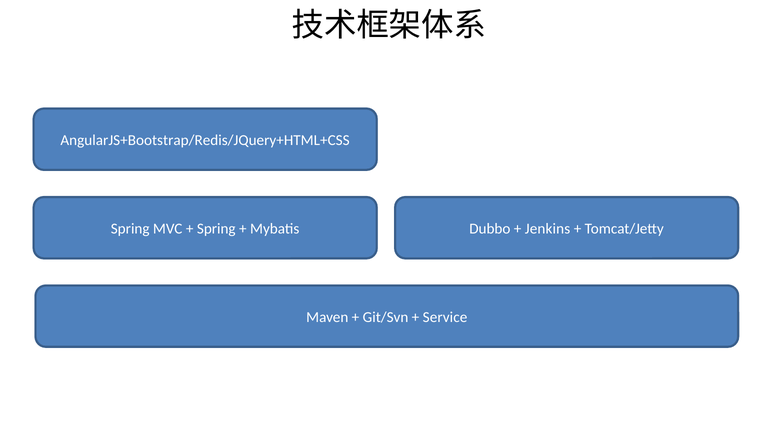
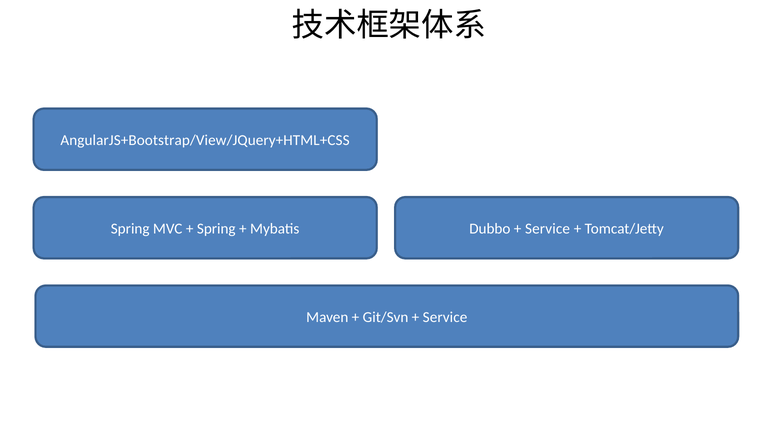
AngularJS+Bootstrap/Redis/JQuery+HTML+CSS: AngularJS+Bootstrap/Redis/JQuery+HTML+CSS -> AngularJS+Bootstrap/View/JQuery+HTML+CSS
Jenkins at (548, 229): Jenkins -> Service
